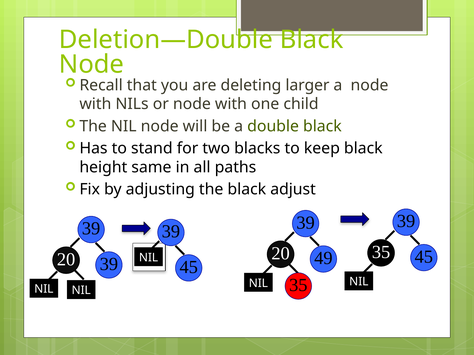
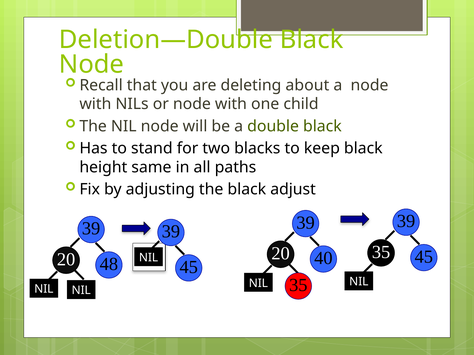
larger: larger -> about
49: 49 -> 40
20 39: 39 -> 48
